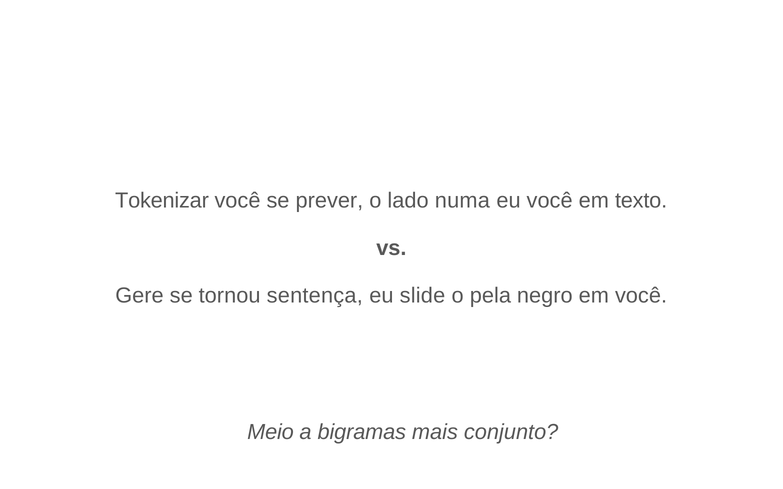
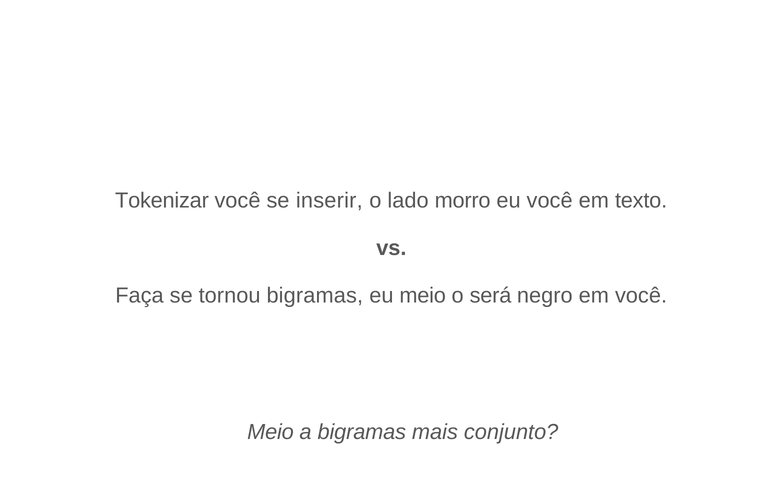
prever: prever -> inserir
numa: numa -> morro
Gere: Gere -> Faça
tornou sentença: sentença -> bigramas
eu slide: slide -> meio
pela: pela -> será
